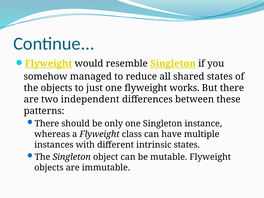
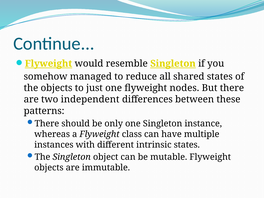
works: works -> nodes
